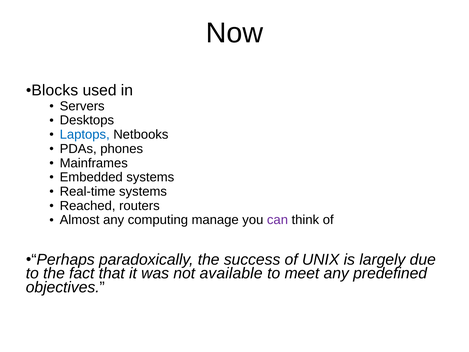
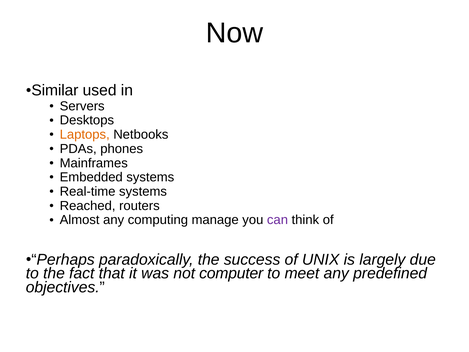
Blocks: Blocks -> Similar
Laptops colour: blue -> orange
available: available -> computer
